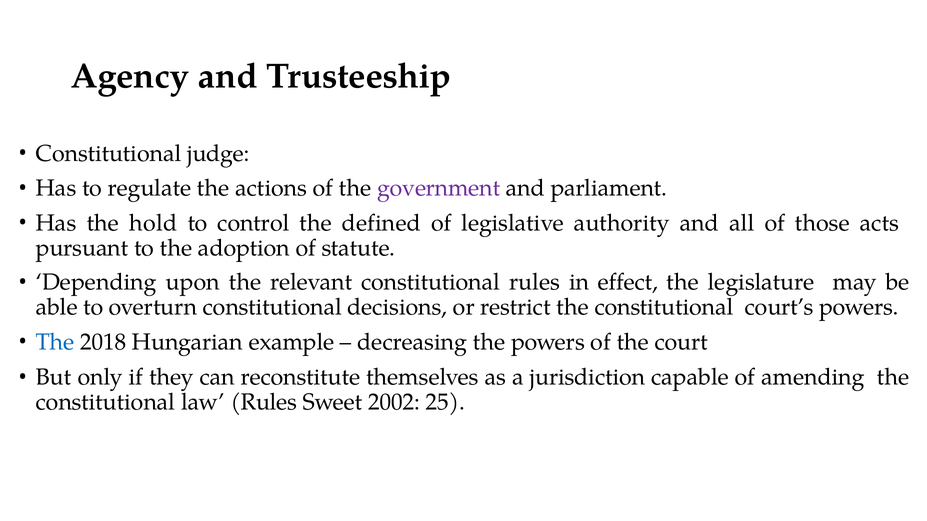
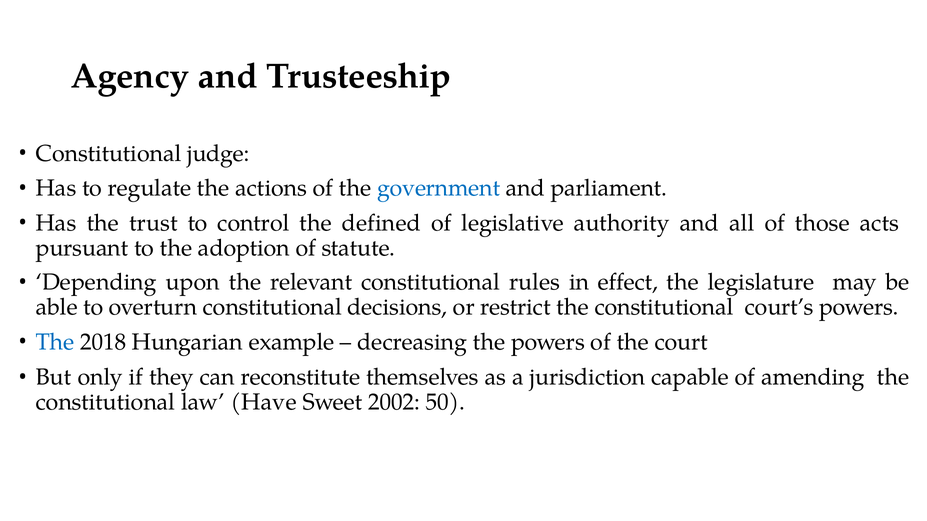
government colour: purple -> blue
hold: hold -> trust
law Rules: Rules -> Have
25: 25 -> 50
